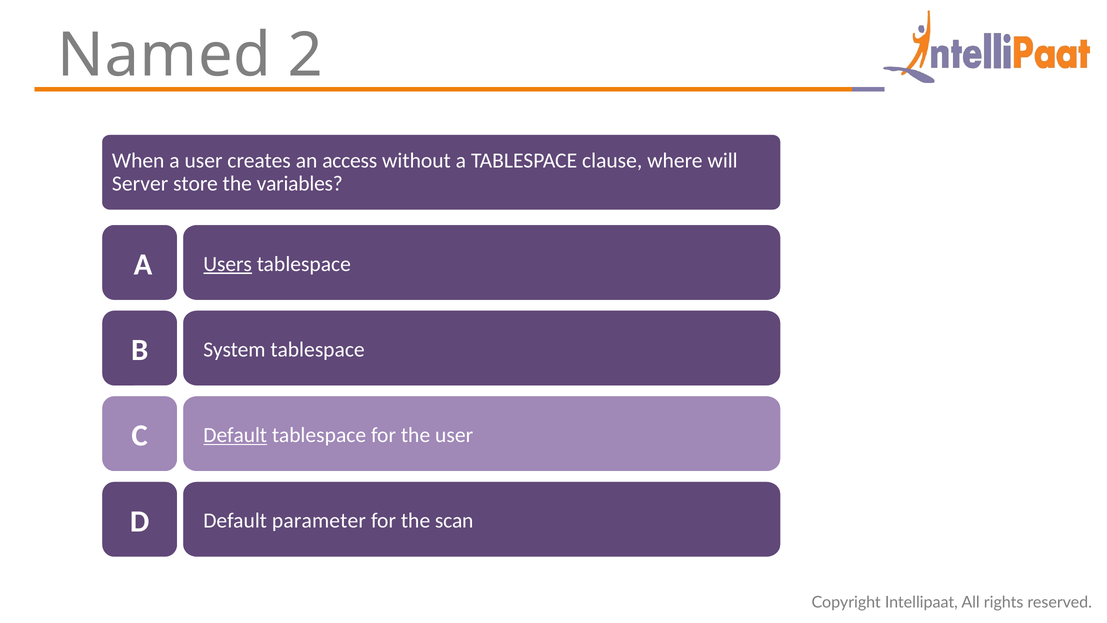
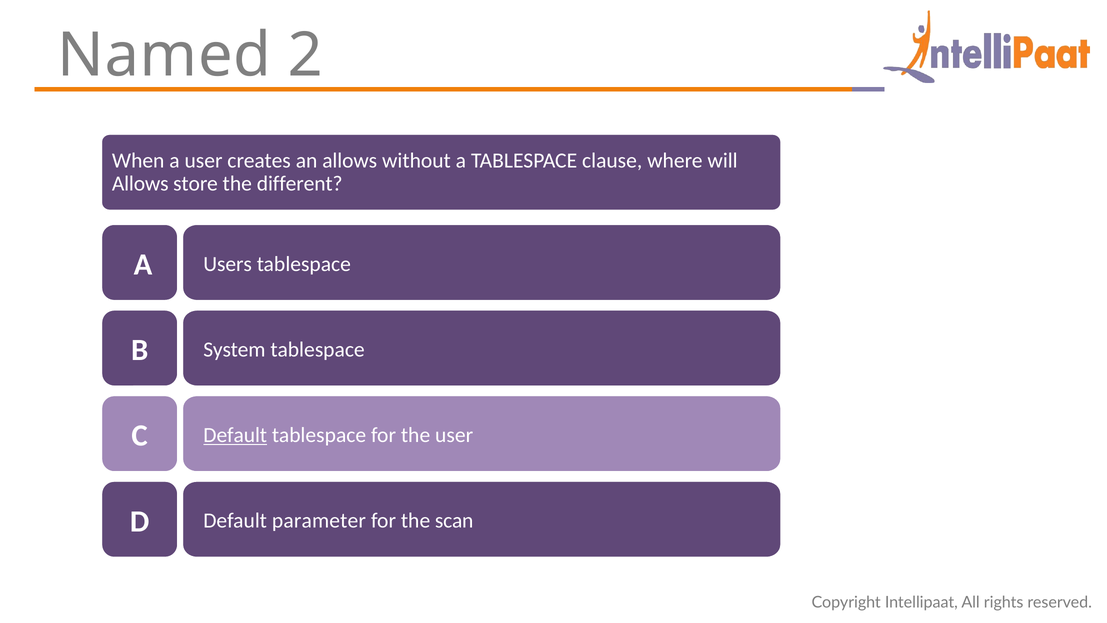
an access: access -> allows
Server at (140, 184): Server -> Allows
variables: variables -> different
Users underline: present -> none
